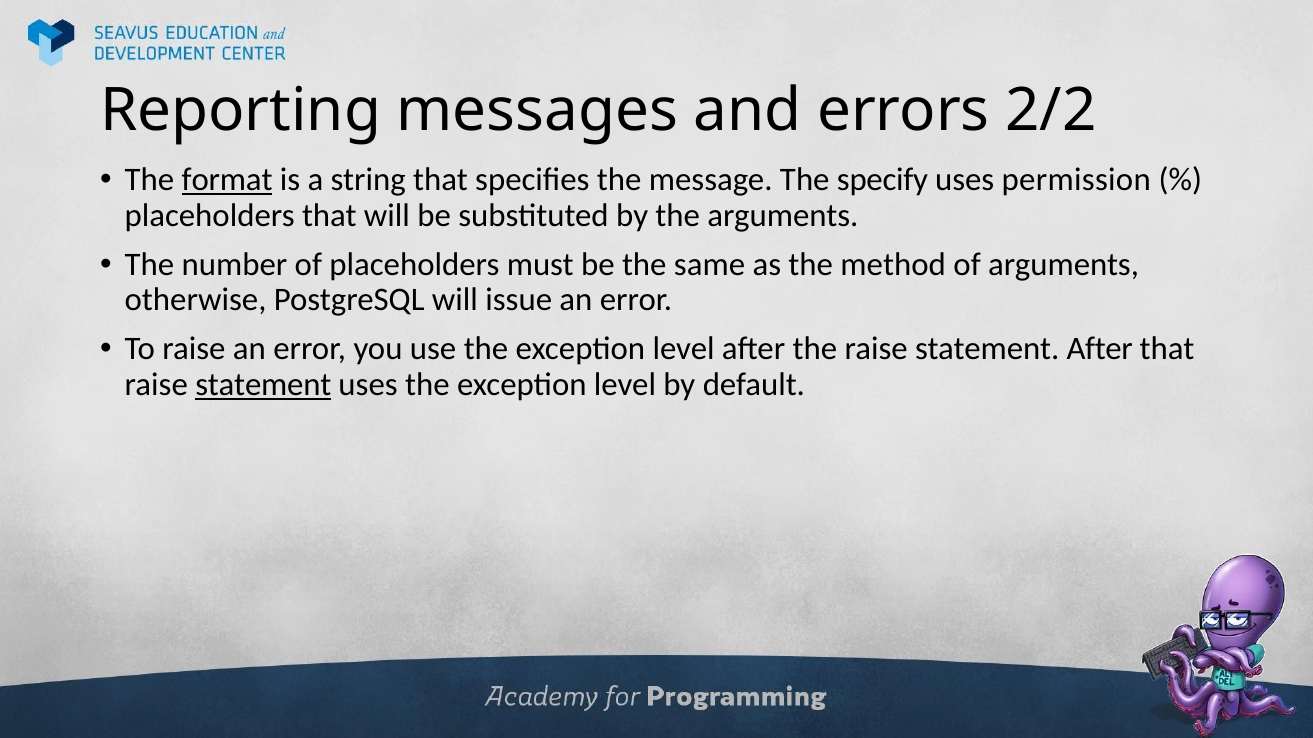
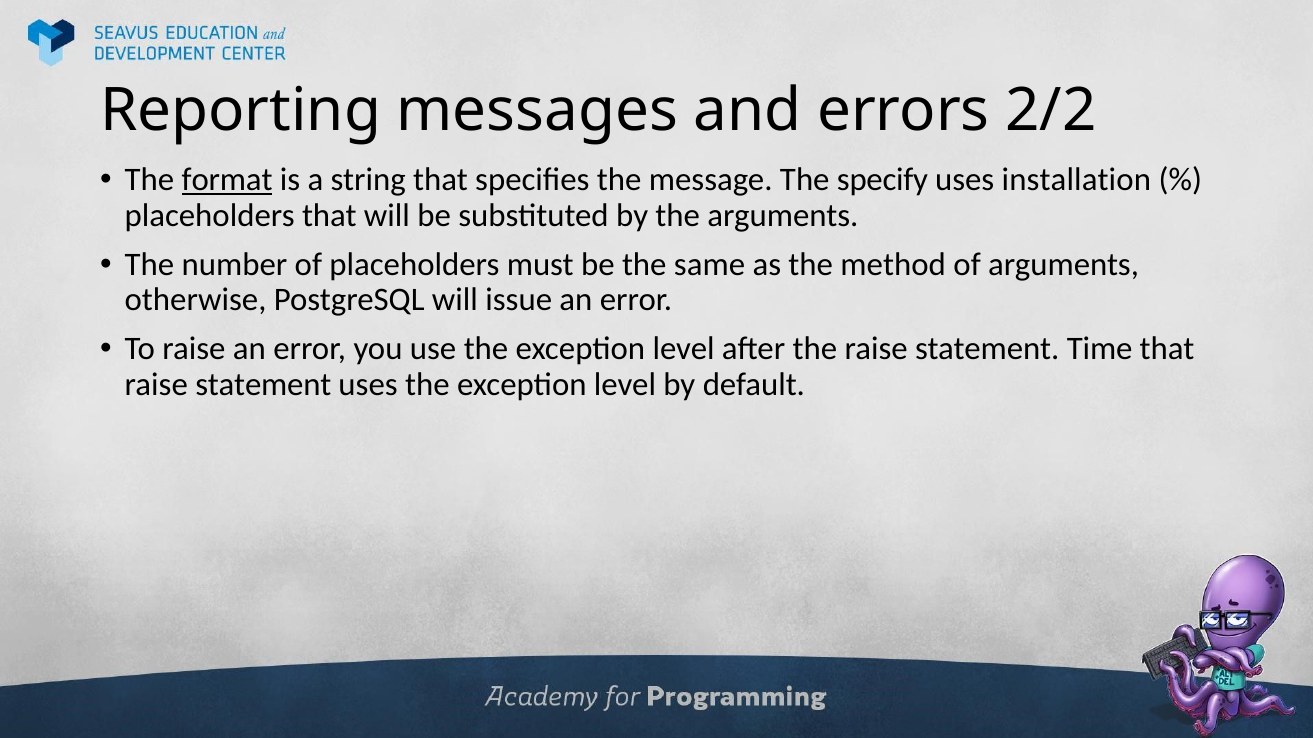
permission: permission -> installation
statement After: After -> Time
statement at (263, 385) underline: present -> none
